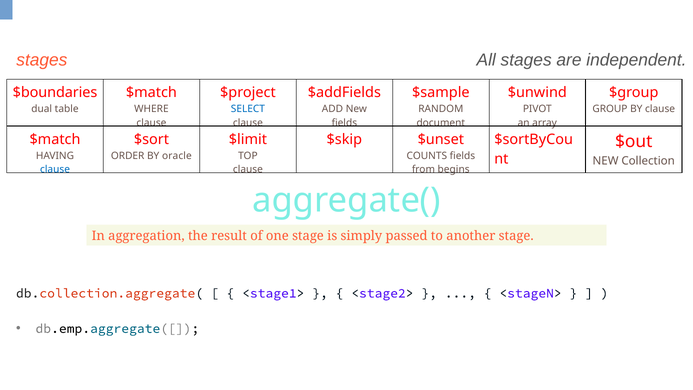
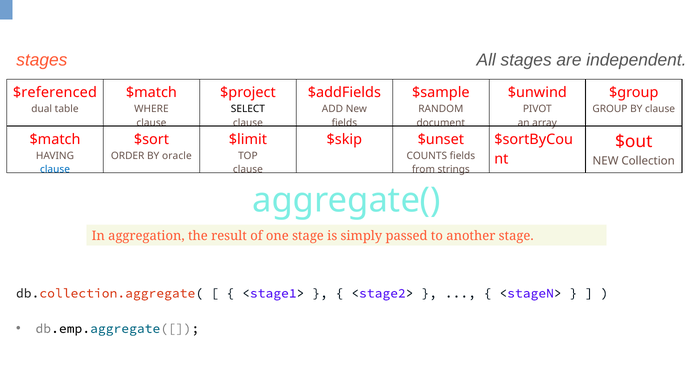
$boundaries: $boundaries -> $referenced
SELECT colour: blue -> black
begins: begins -> strings
